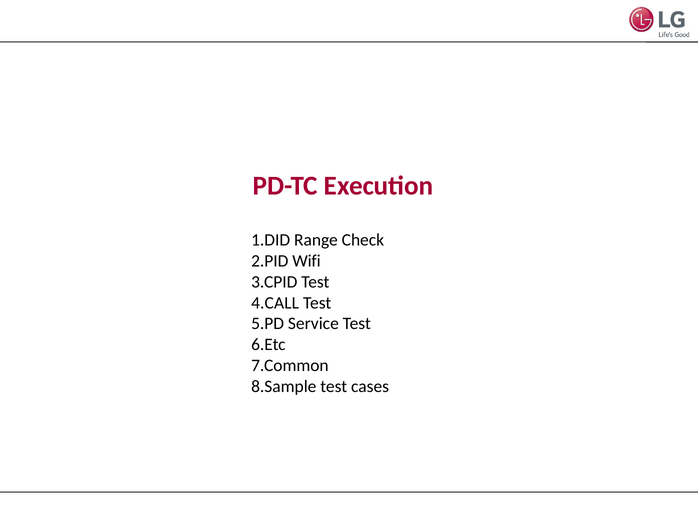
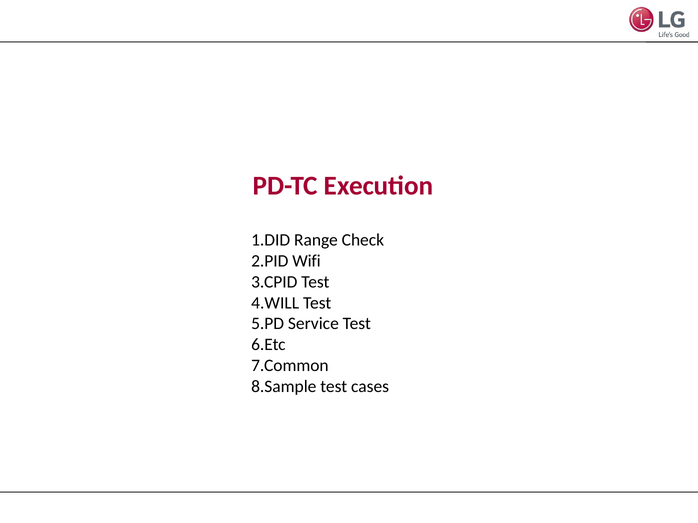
4.CALL: 4.CALL -> 4.WILL
